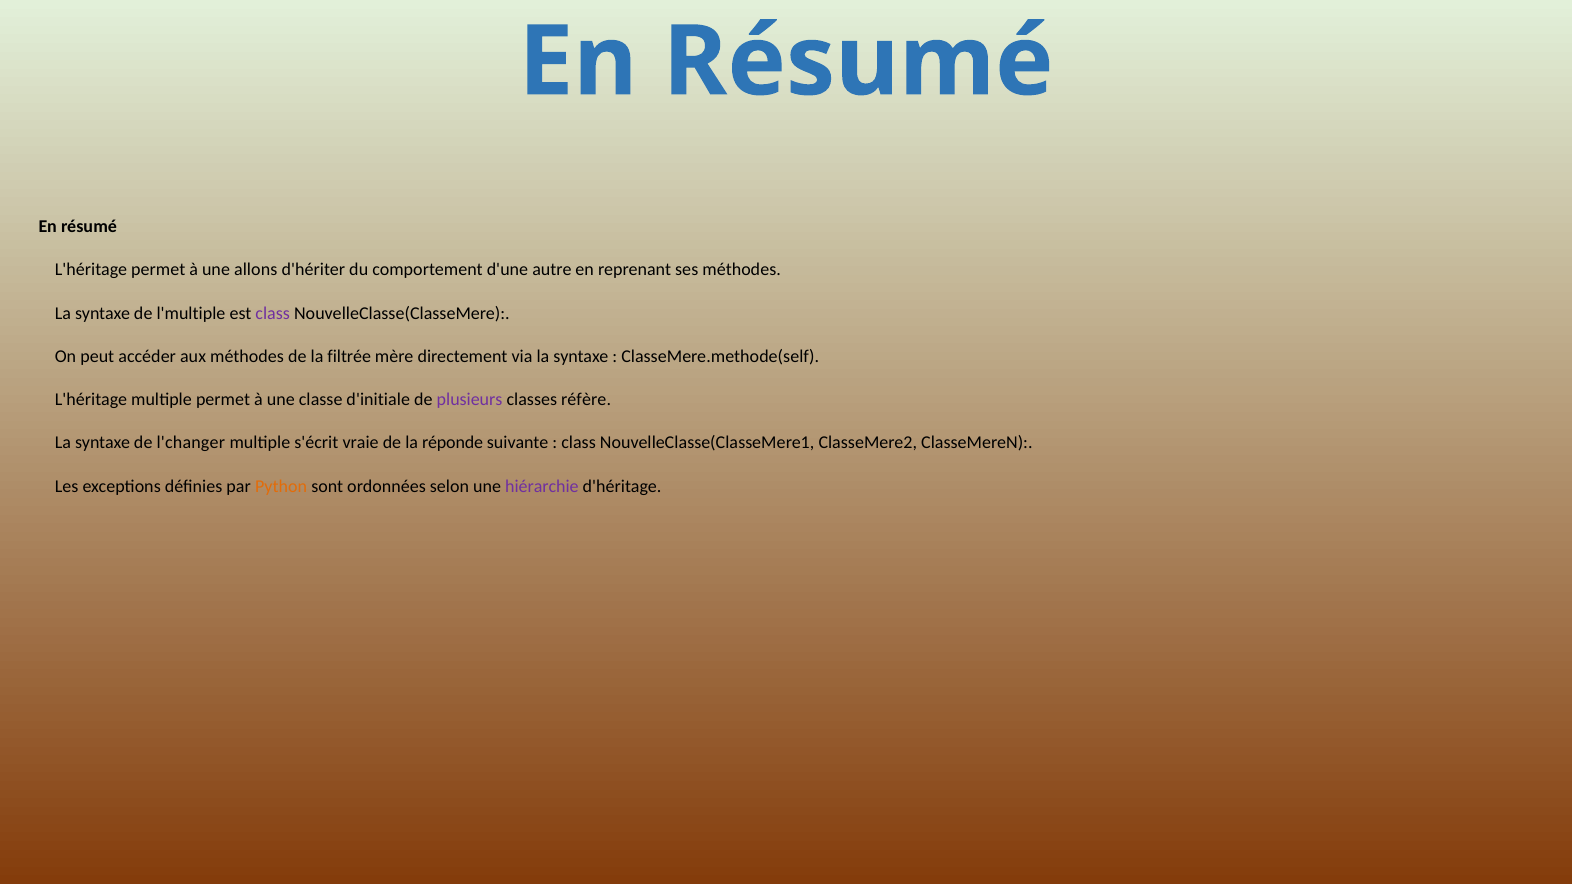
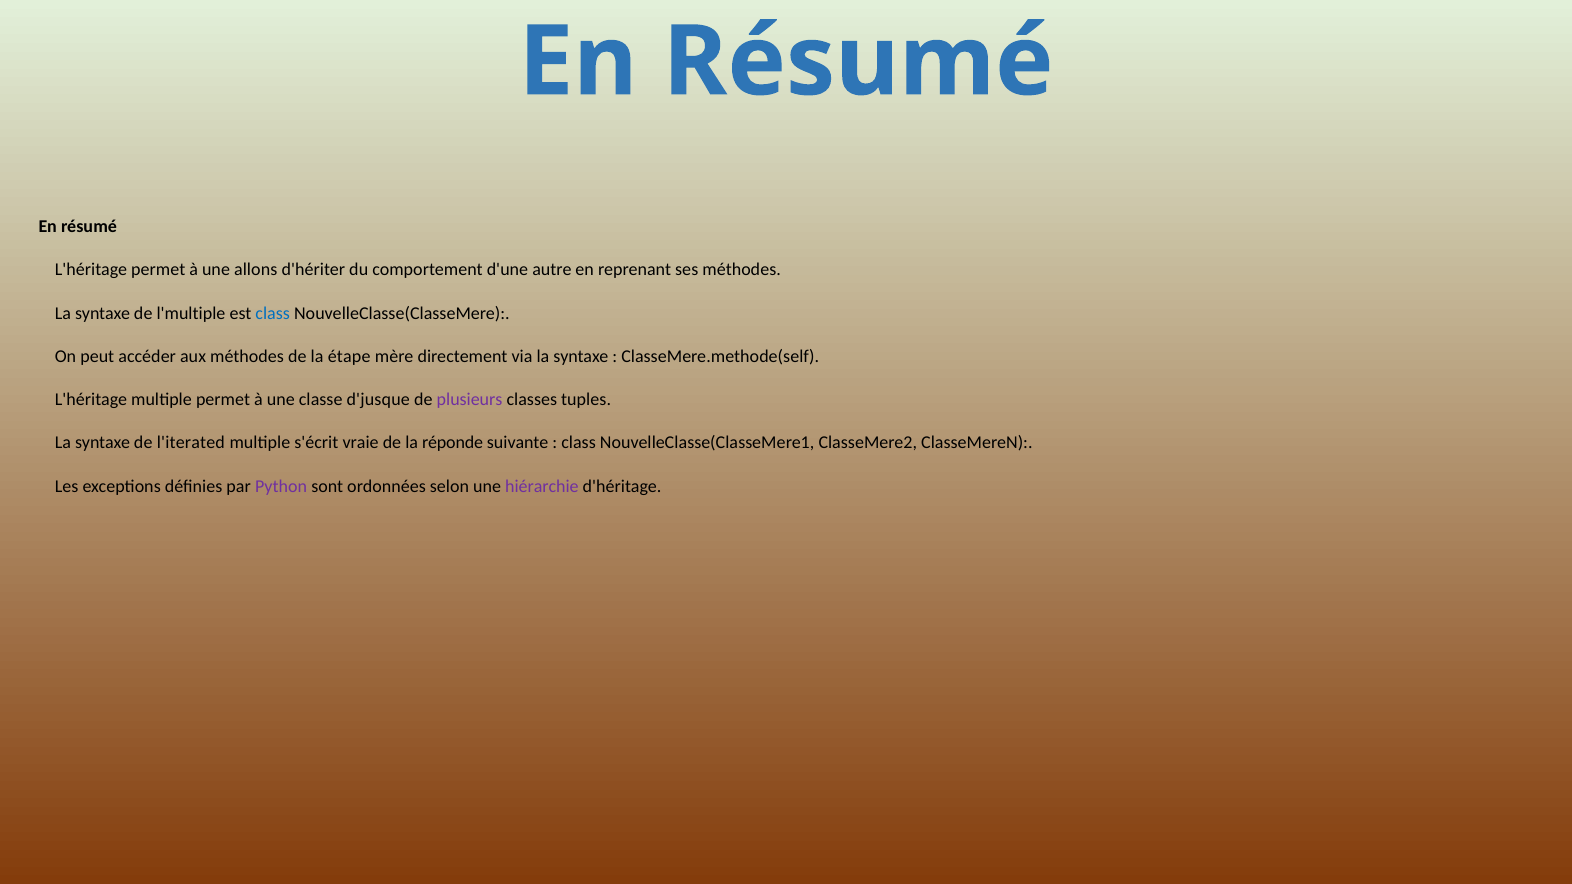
class at (273, 313) colour: purple -> blue
filtrée: filtrée -> étape
d'initiale: d'initiale -> d'jusque
réfère: réfère -> tuples
l'changer: l'changer -> l'iterated
Python colour: orange -> purple
